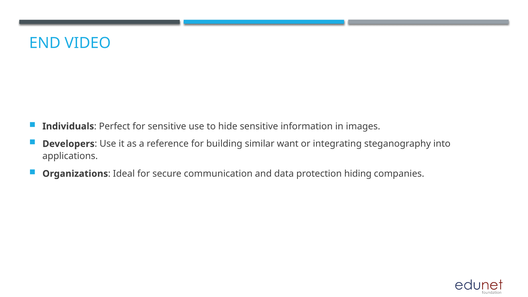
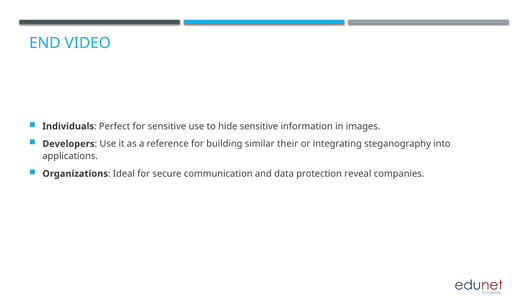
want: want -> their
hiding: hiding -> reveal
